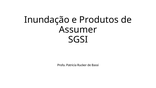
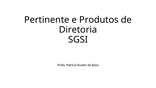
Inundação: Inundação -> Pertinente
Assumer: Assumer -> Diretoria
